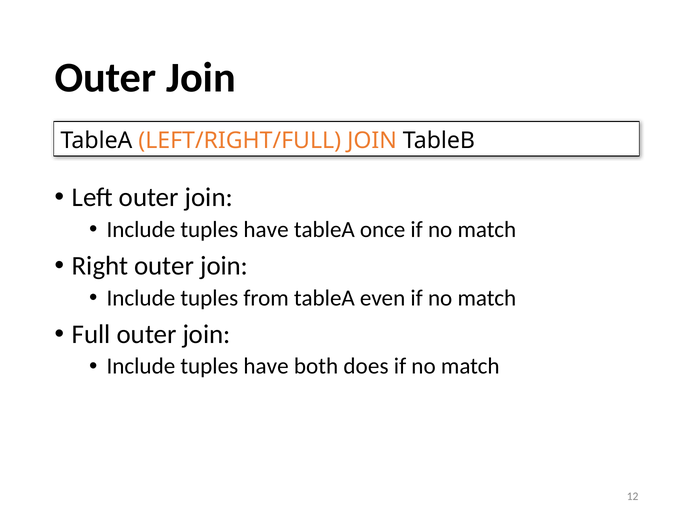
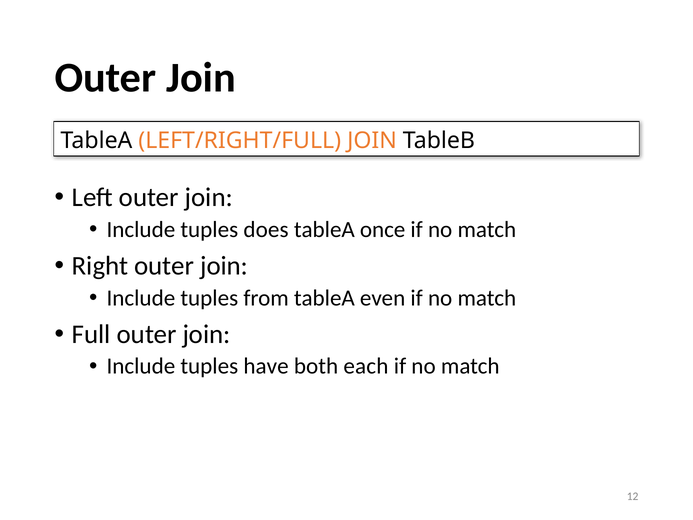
have at (266, 229): have -> does
does: does -> each
